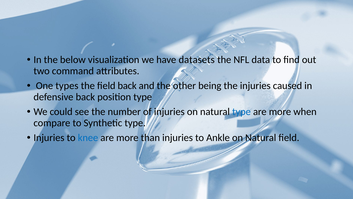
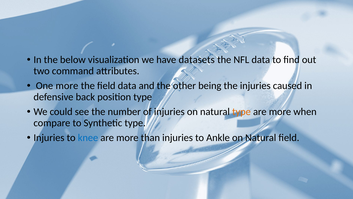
One types: types -> more
field back: back -> data
type at (241, 112) colour: blue -> orange
